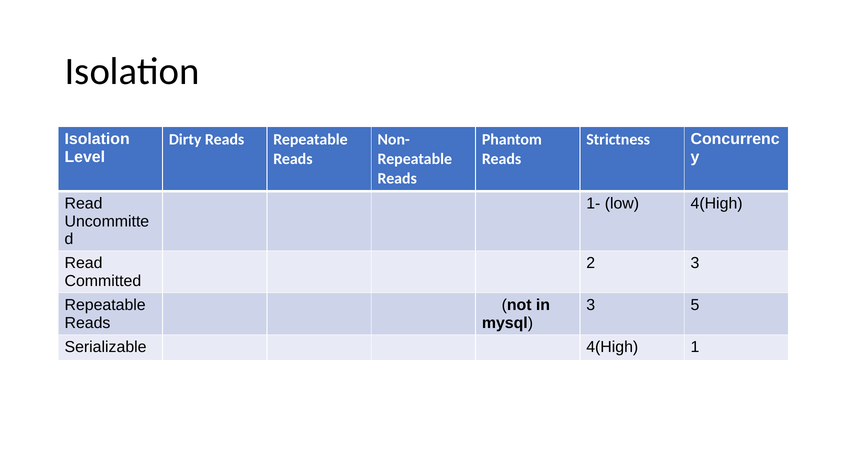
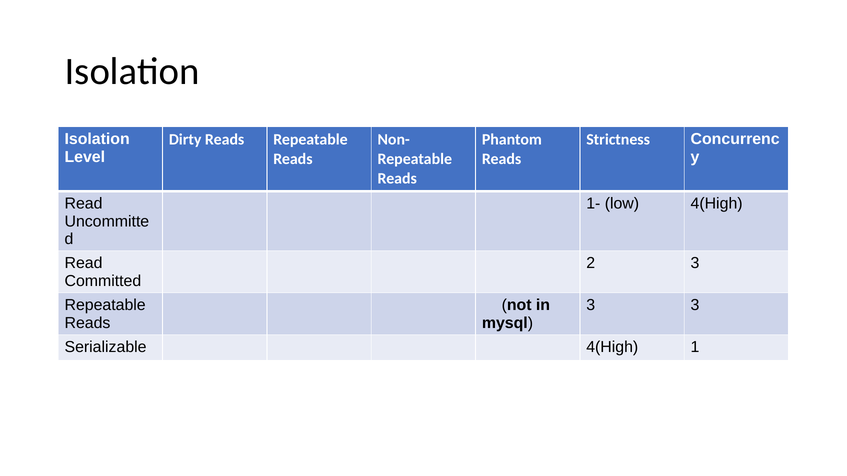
3 5: 5 -> 3
